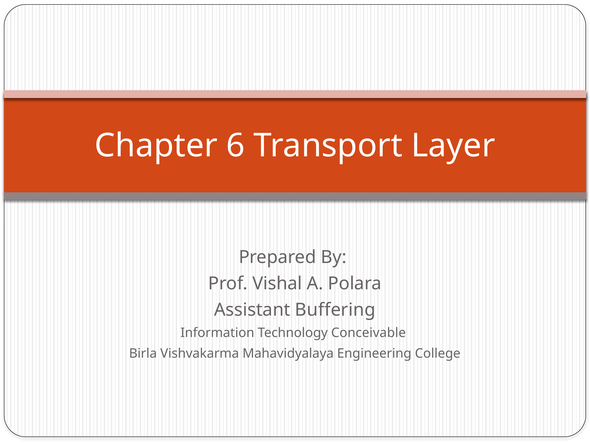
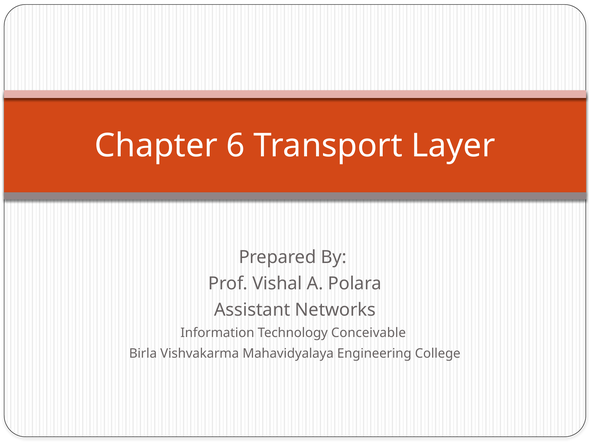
Buffering: Buffering -> Networks
